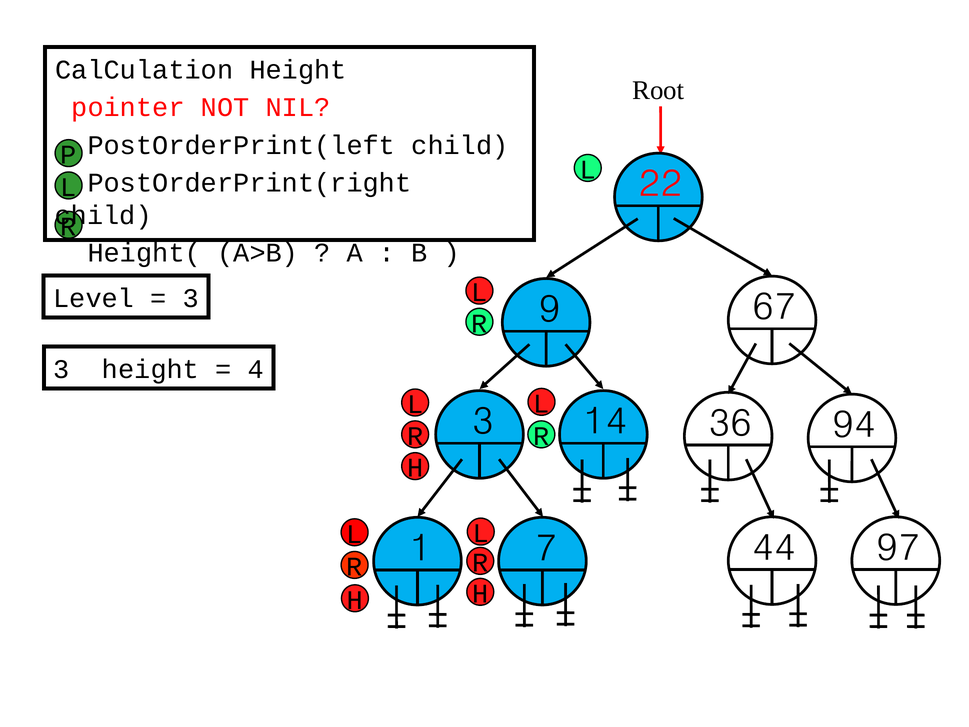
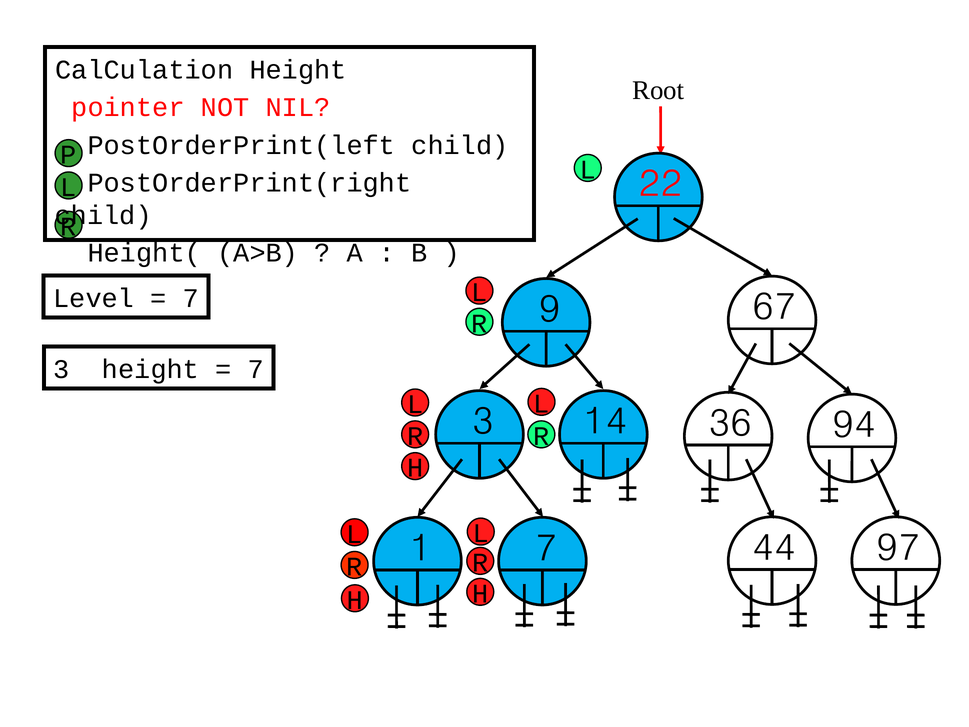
3 at (191, 298): 3 -> 7
4 at (256, 369): 4 -> 7
